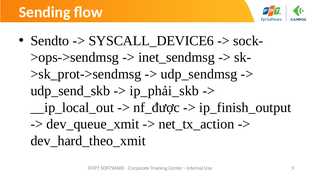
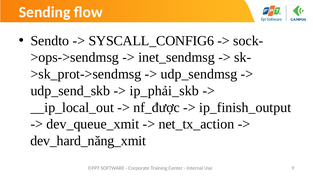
SYSCALL_DEVICE6: SYSCALL_DEVICE6 -> SYSCALL_CONFIG6
dev_hard_theo_xmit: dev_hard_theo_xmit -> dev_hard_năng_xmit
